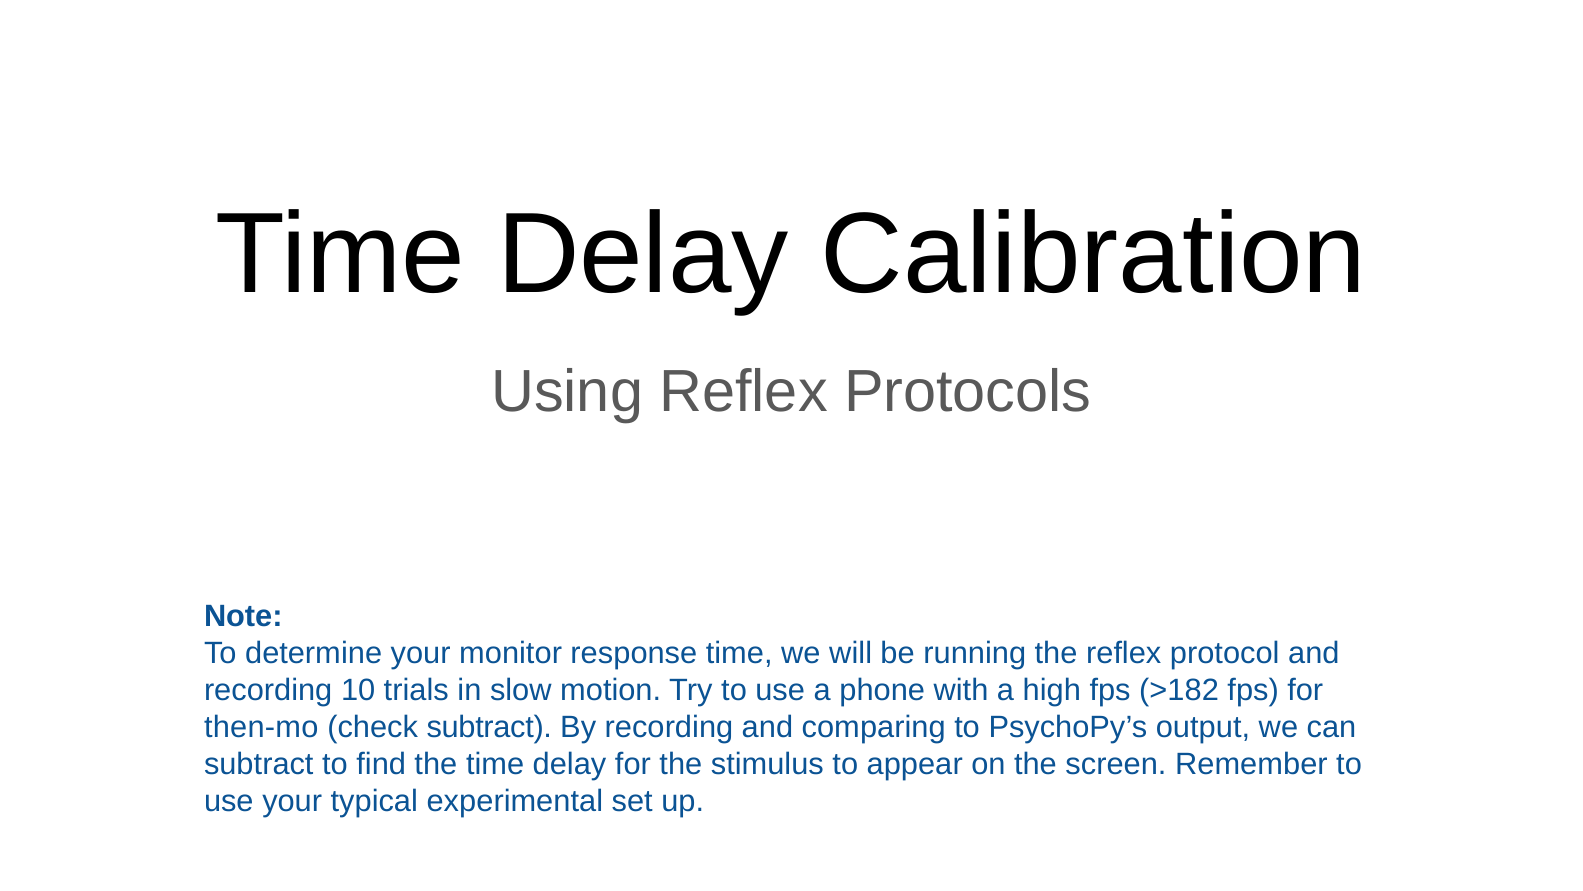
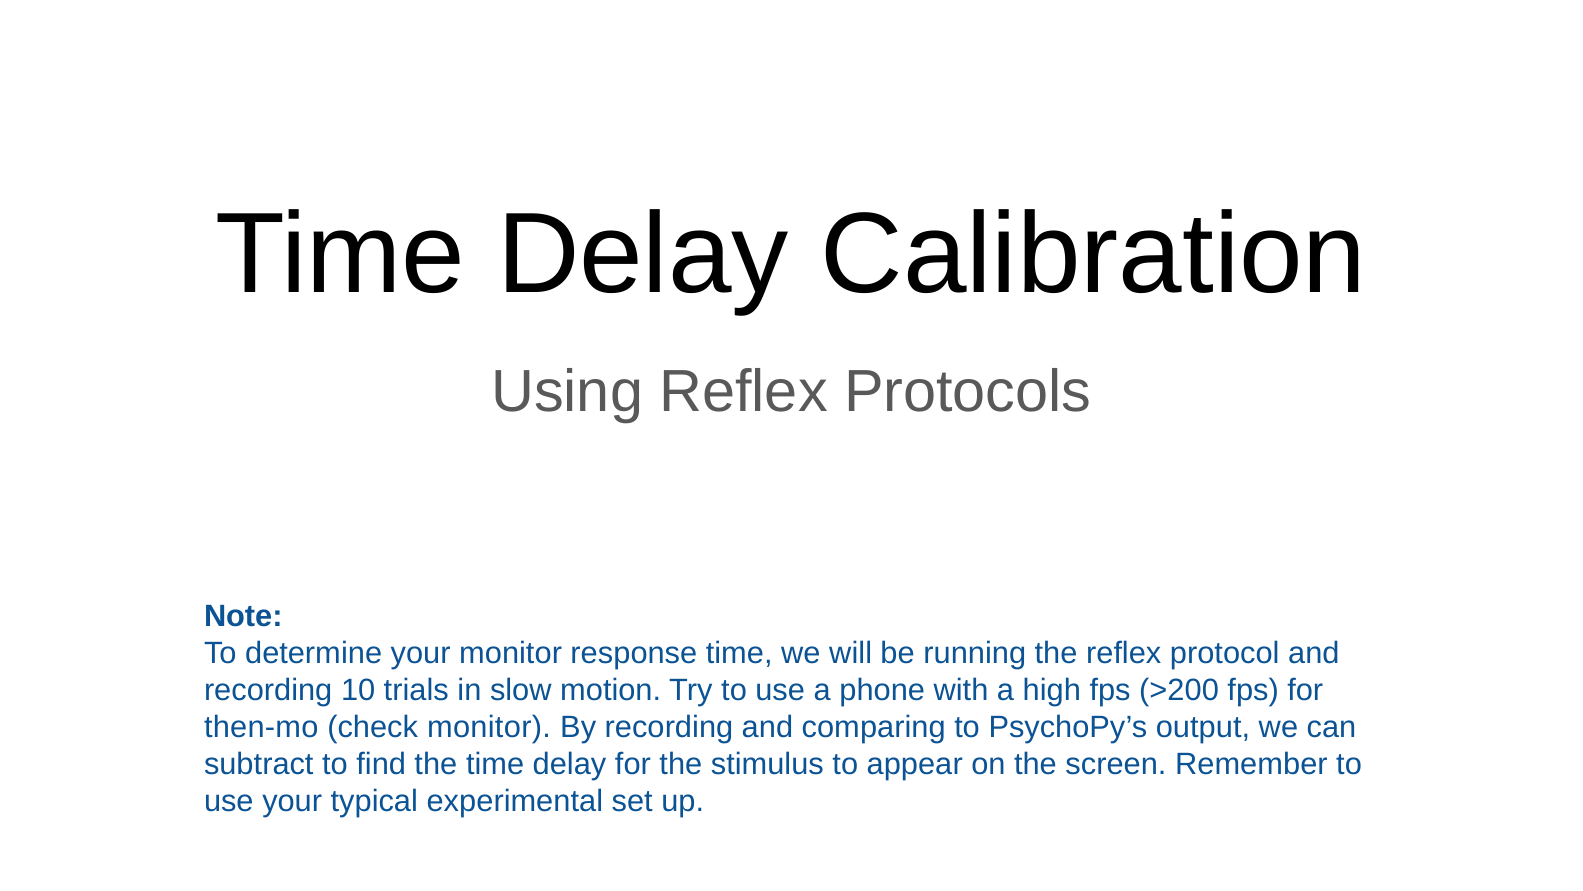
>182: >182 -> >200
check subtract: subtract -> monitor
